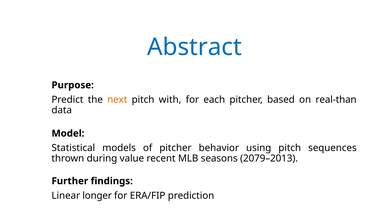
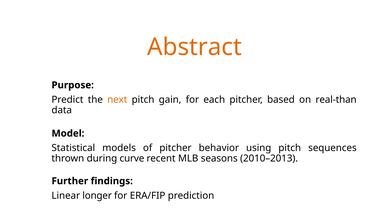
Abstract colour: blue -> orange
with: with -> gain
value: value -> curve
2079–2013: 2079–2013 -> 2010–2013
